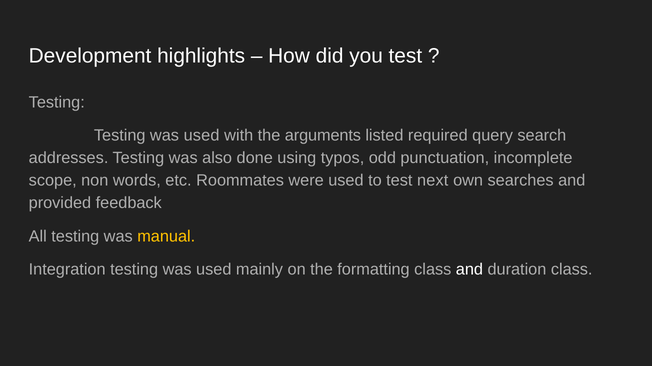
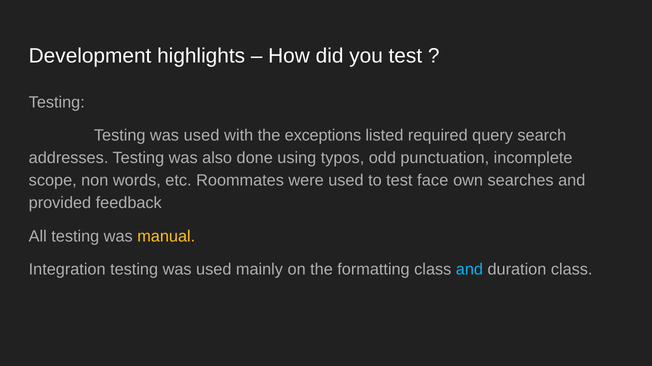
arguments: arguments -> exceptions
next: next -> face
and at (469, 270) colour: white -> light blue
